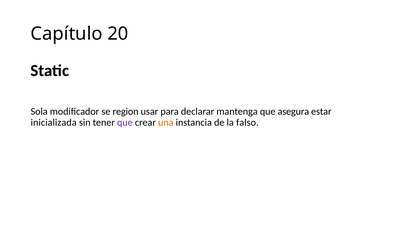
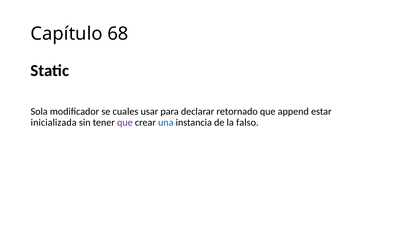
20: 20 -> 68
region: region -> cuales
mantenga: mantenga -> retornado
asegura: asegura -> append
una colour: orange -> blue
